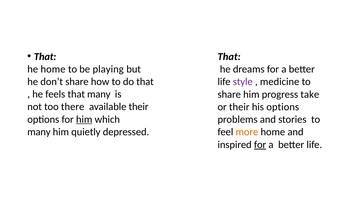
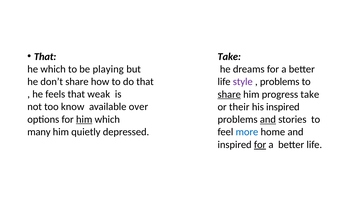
That at (229, 57): That -> Take
he home: home -> which
medicine at (280, 82): medicine -> problems
that many: many -> weak
share at (229, 94) underline: none -> present
there: there -> know
available their: their -> over
his options: options -> inspired
and at (268, 119) underline: none -> present
more colour: orange -> blue
